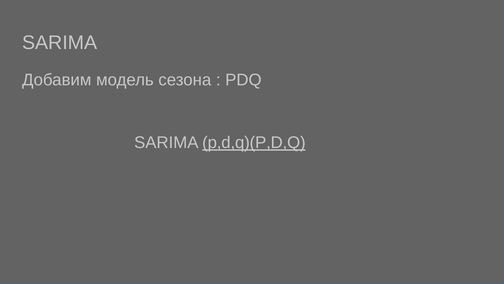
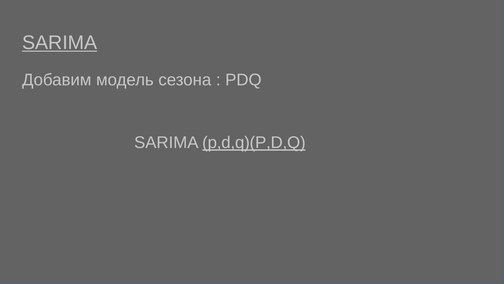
SARIMA at (60, 43) underline: none -> present
